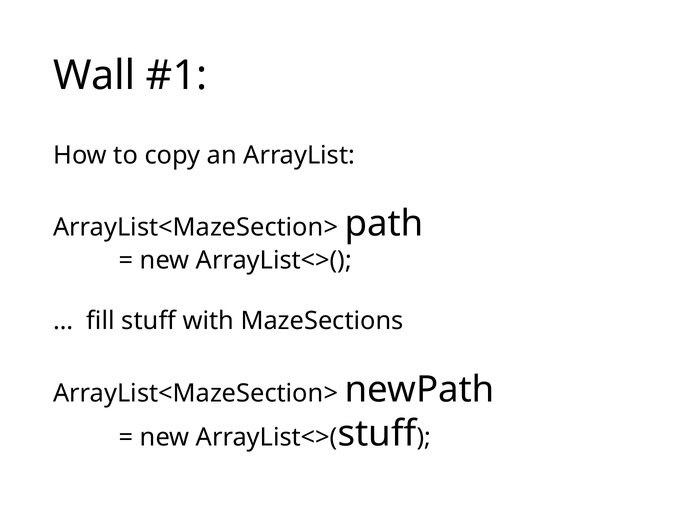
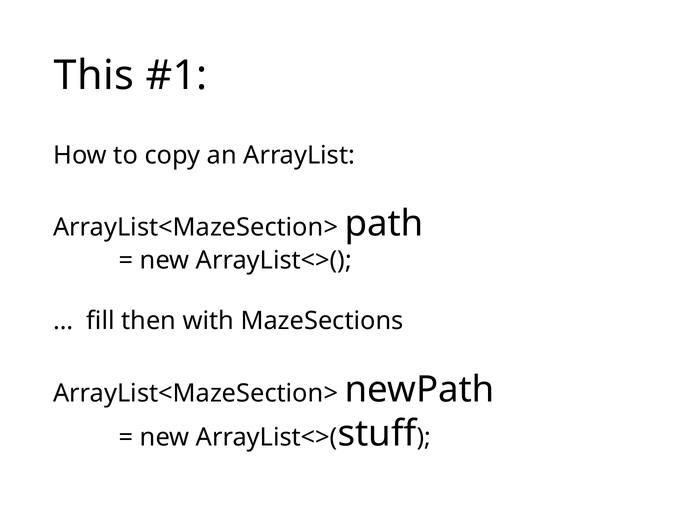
Wall: Wall -> This
fill stuff: stuff -> then
